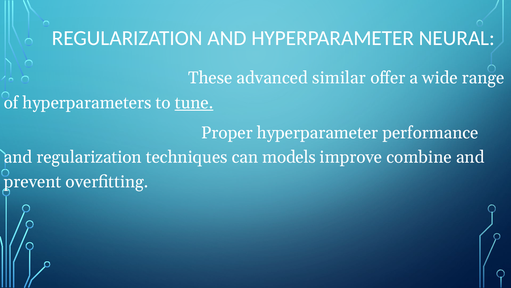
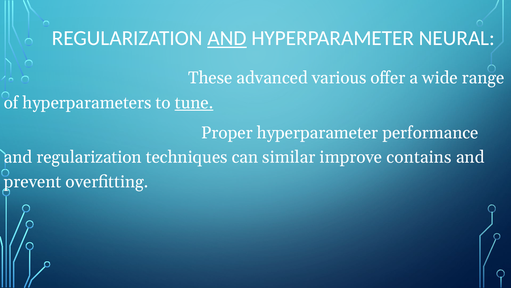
AND at (227, 38) underline: none -> present
similar: similar -> various
models: models -> similar
combine: combine -> contains
